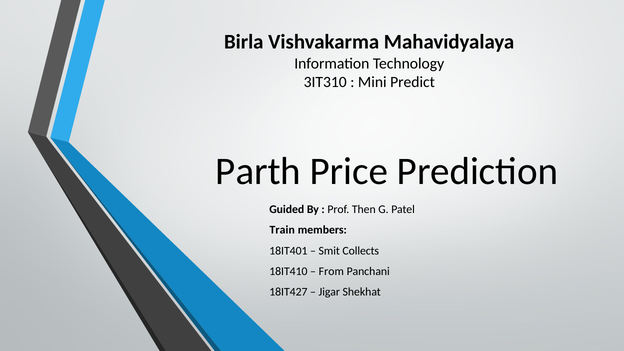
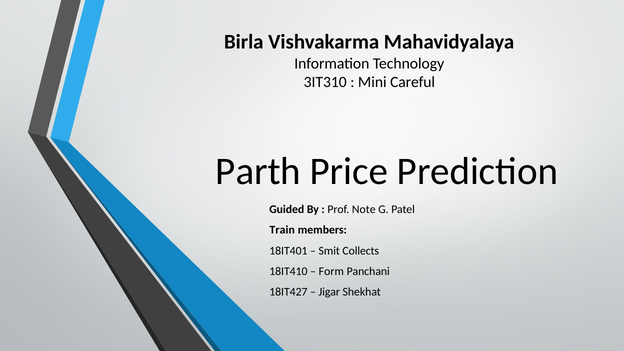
Predict: Predict -> Careful
Then: Then -> Note
From: From -> Form
